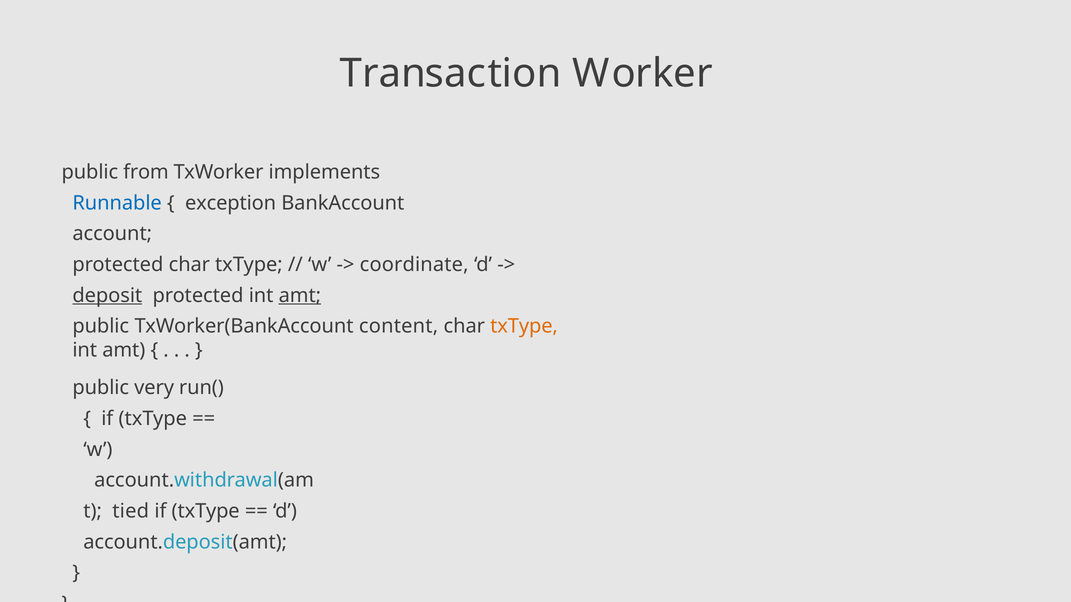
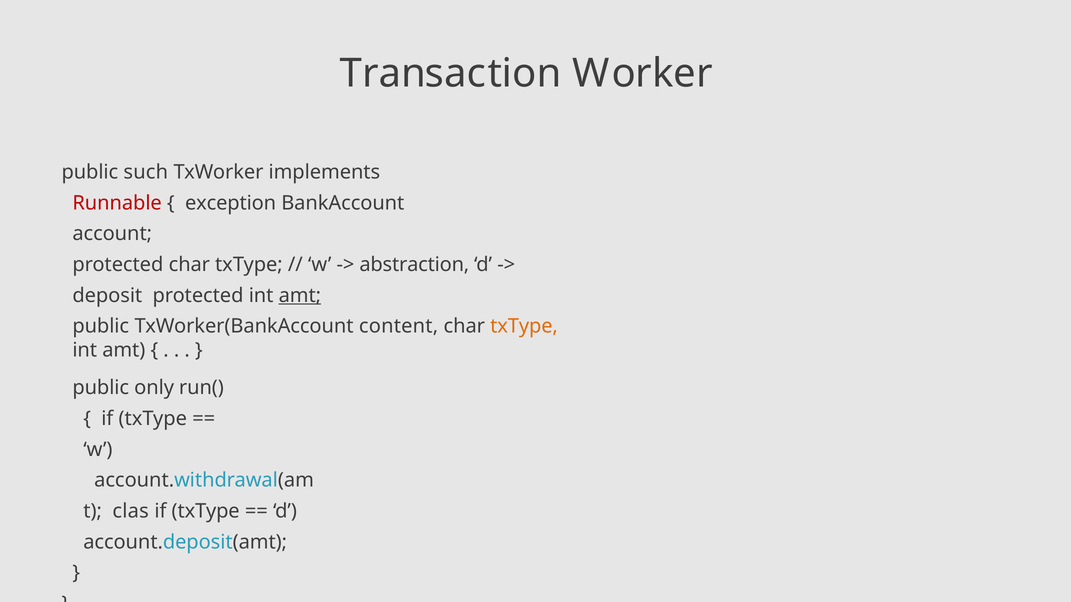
from: from -> such
Runnable colour: blue -> red
coordinate: coordinate -> abstraction
deposit underline: present -> none
very: very -> only
tied: tied -> clas
